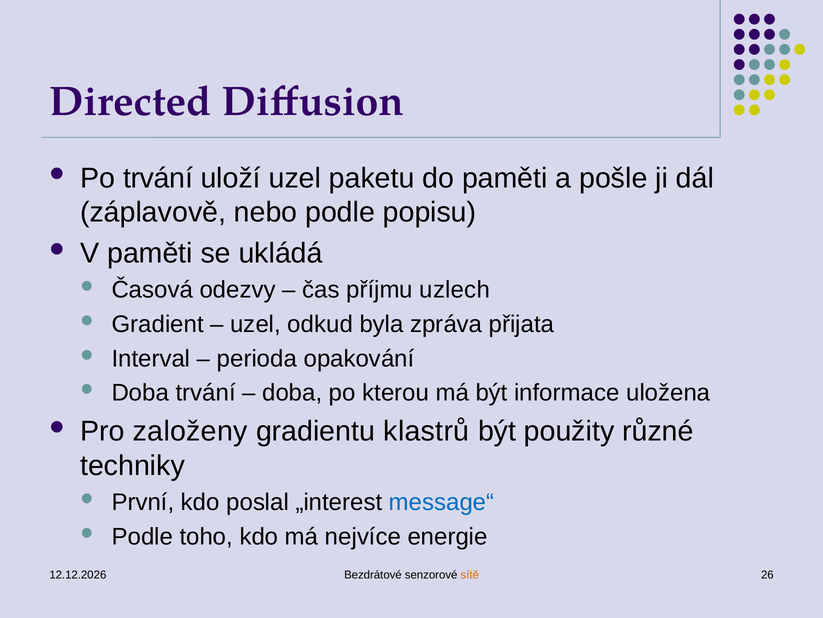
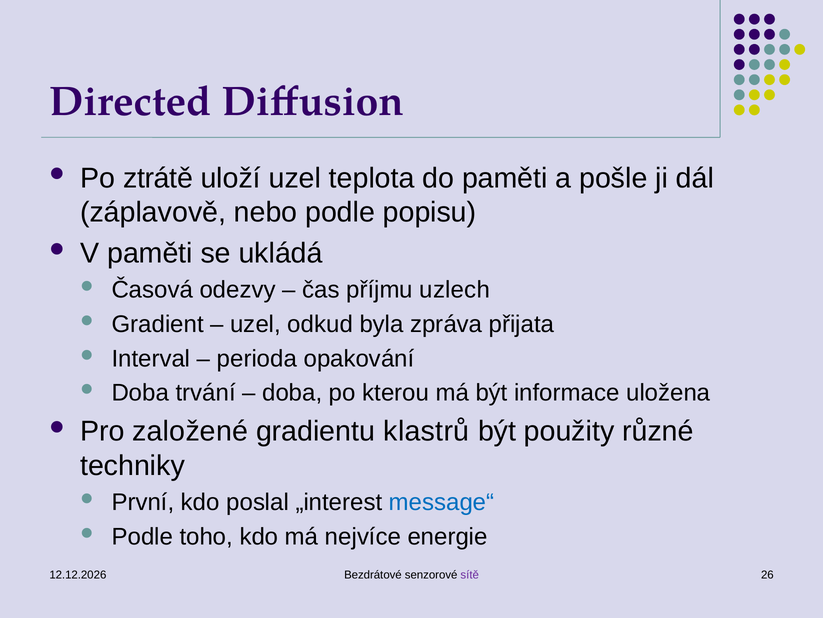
Po trvání: trvání -> ztrátě
paketu: paketu -> teplota
založeny: založeny -> založené
sítě colour: orange -> purple
